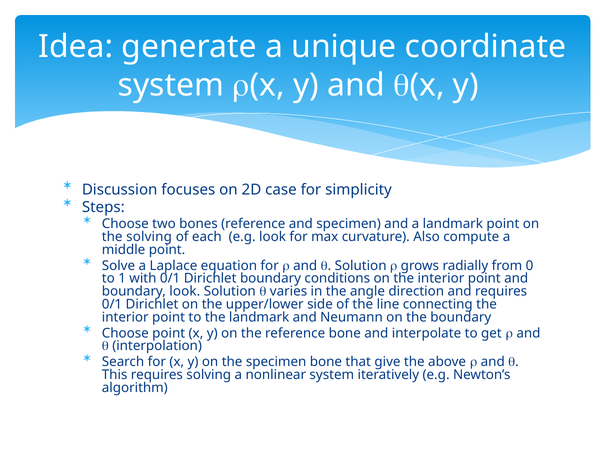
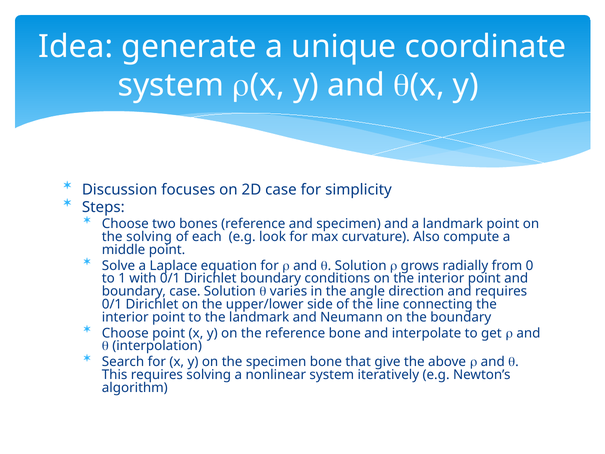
boundary look: look -> case
